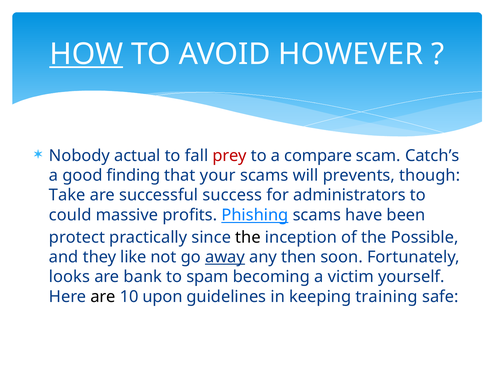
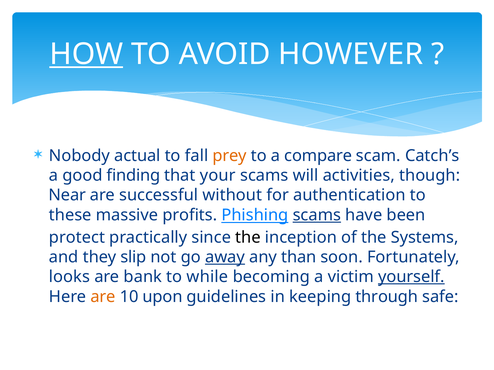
prey colour: red -> orange
prevents: prevents -> activities
Take: Take -> Near
success: success -> without
administrators: administrators -> authentication
could: could -> these
scams at (317, 215) underline: none -> present
Possible: Possible -> Systems
like: like -> slip
then: then -> than
spam: spam -> while
yourself underline: none -> present
are at (103, 297) colour: black -> orange
training: training -> through
